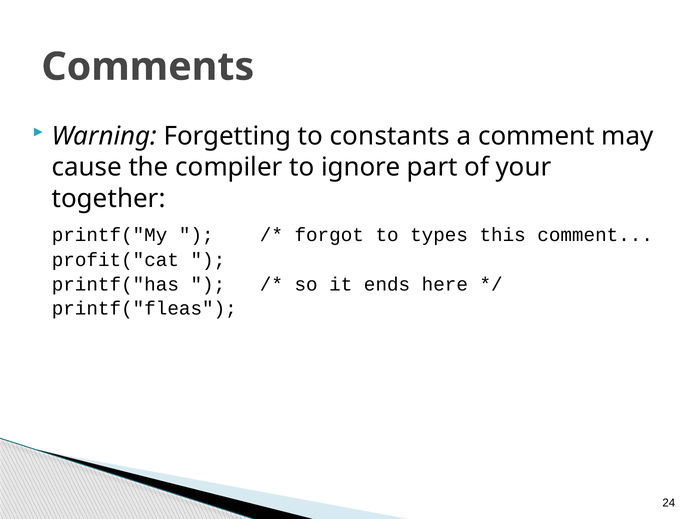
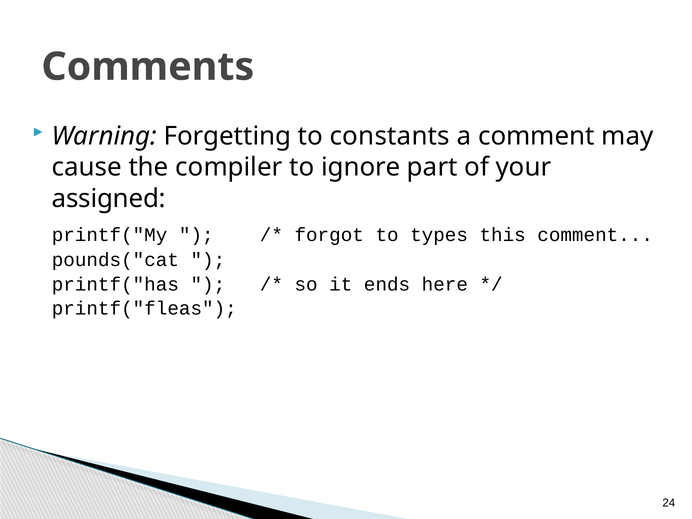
together: together -> assigned
profit("cat: profit("cat -> pounds("cat
